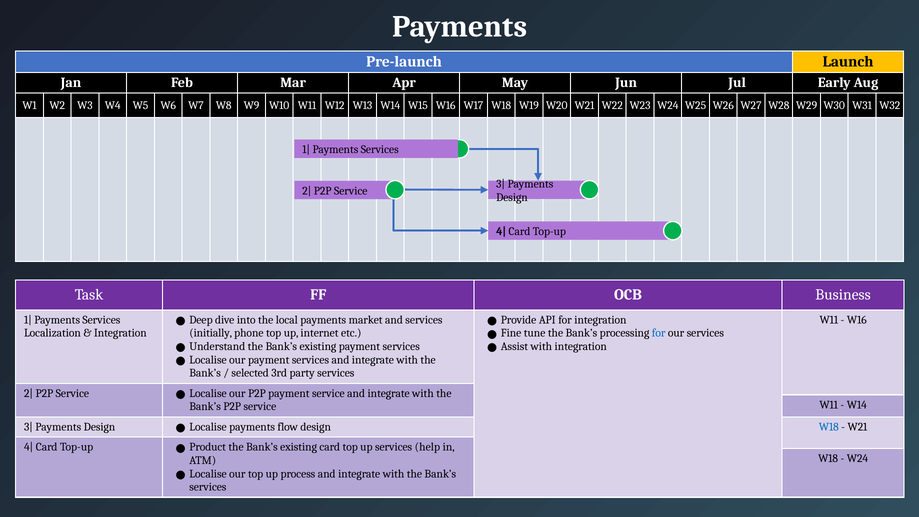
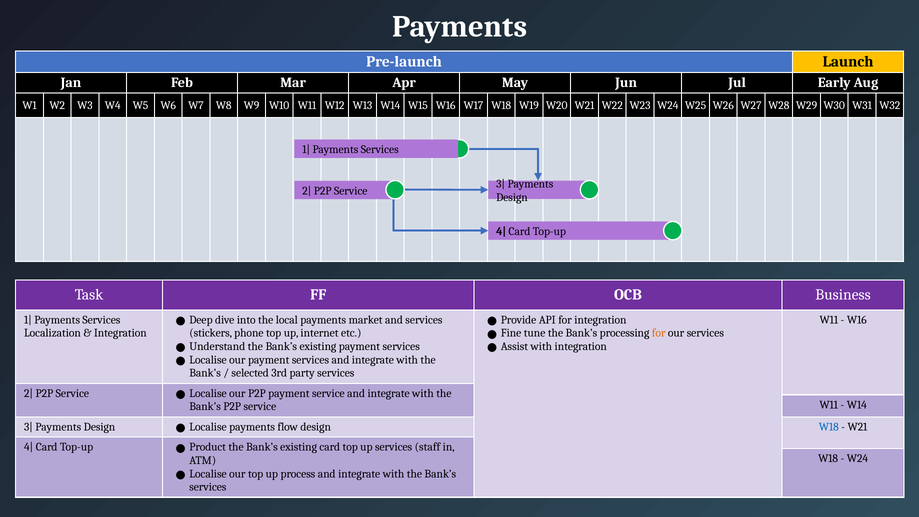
initially: initially -> stickers
for at (659, 333) colour: blue -> orange
help: help -> staff
